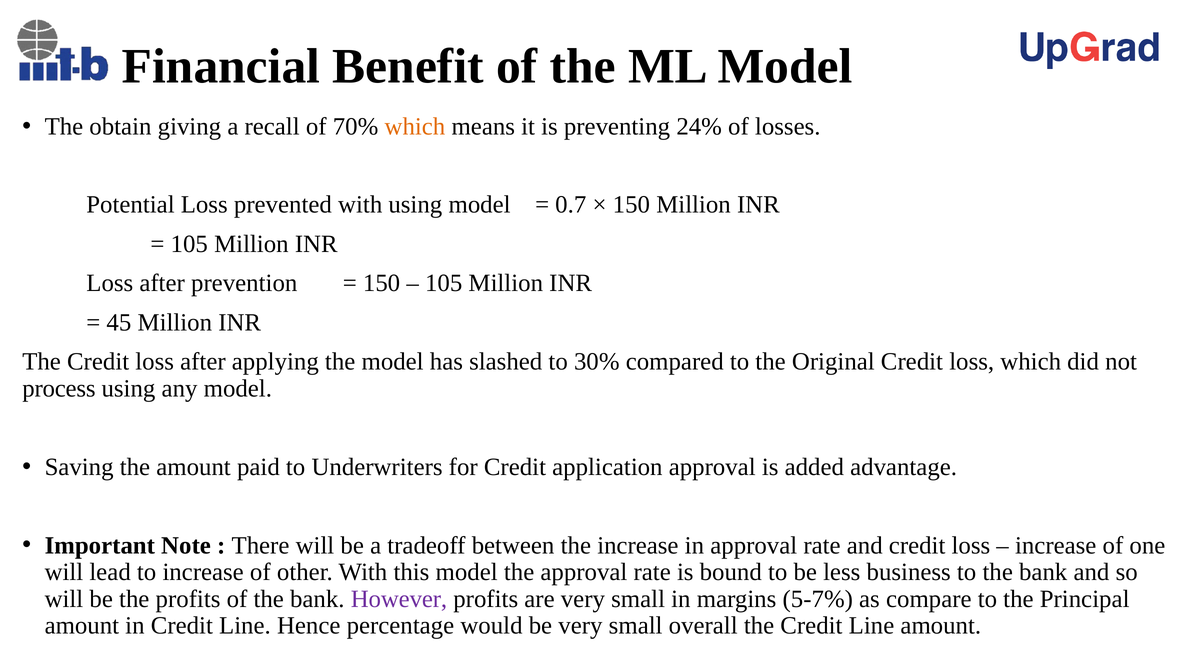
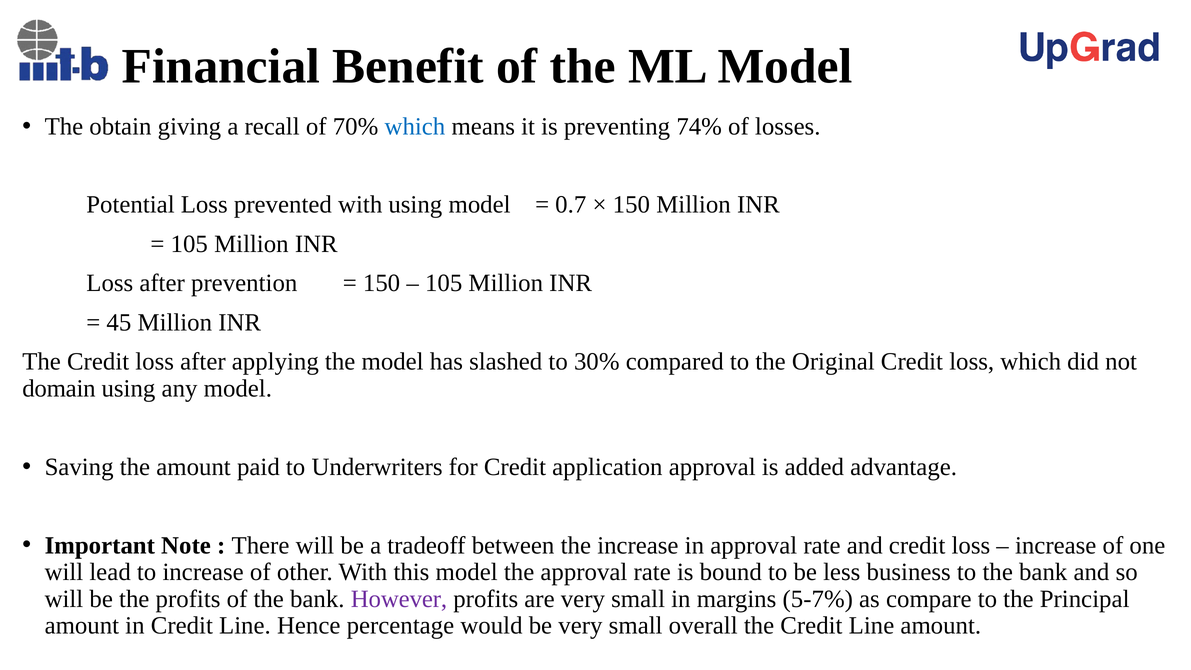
which at (415, 126) colour: orange -> blue
24%: 24% -> 74%
process: process -> domain
